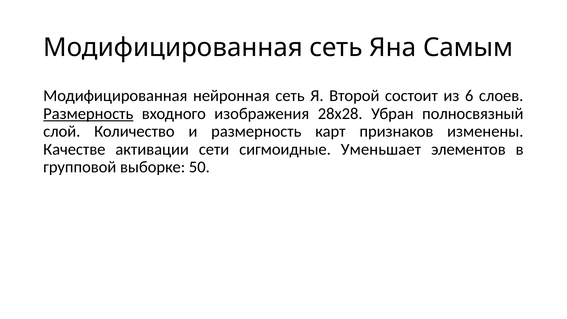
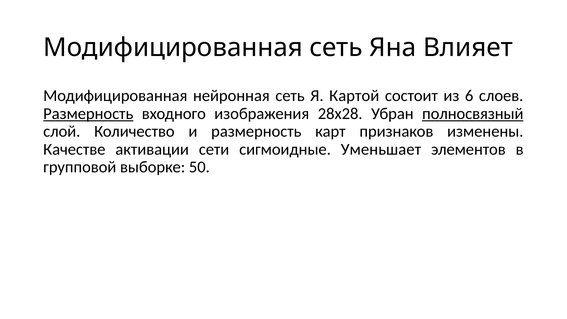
Самым: Самым -> Влияет
Второй: Второй -> Картой
полносвязный underline: none -> present
